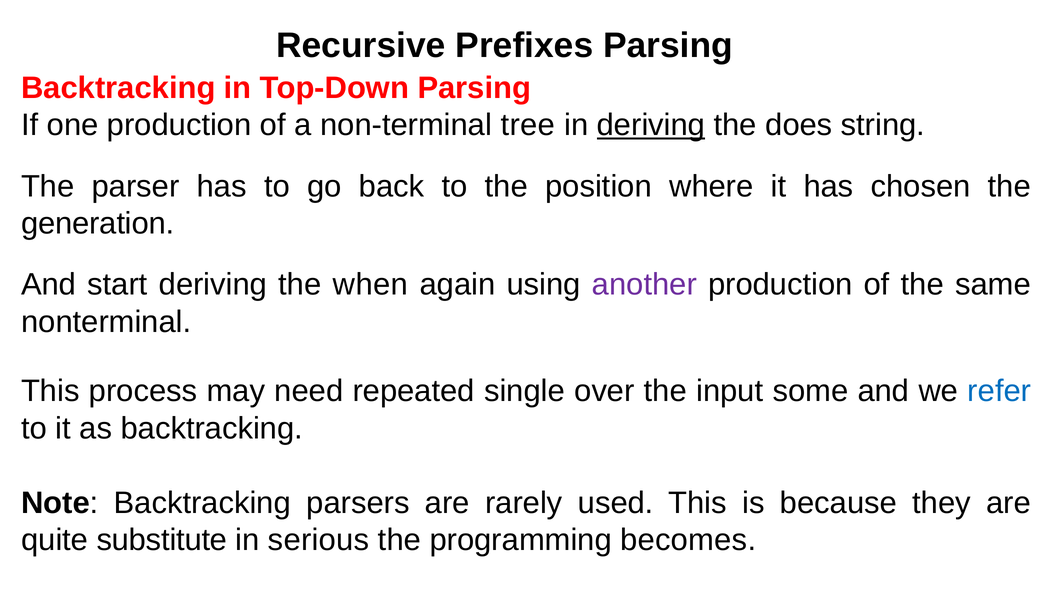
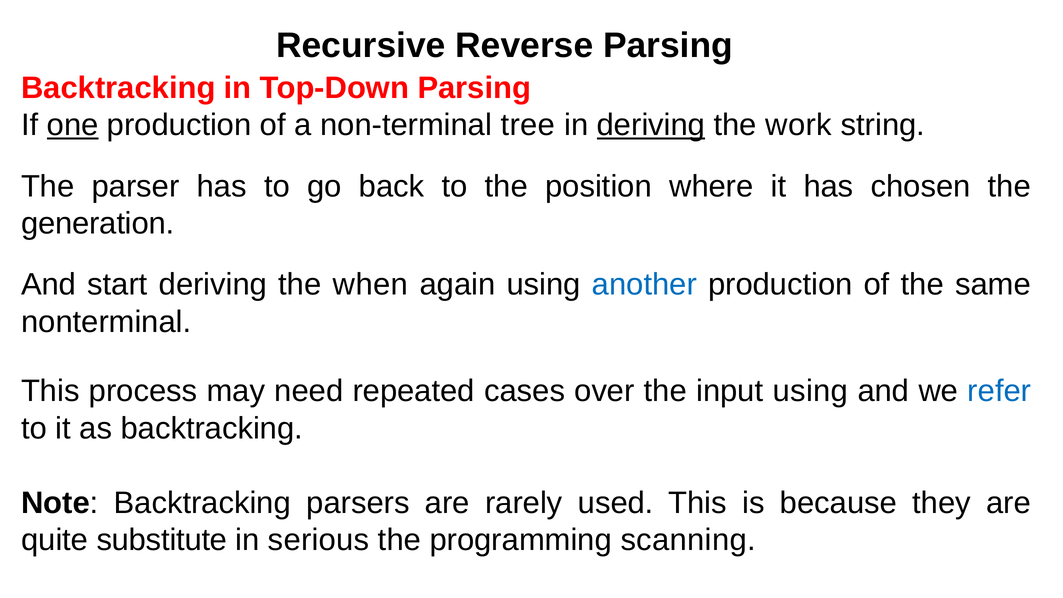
Prefixes: Prefixes -> Reverse
one underline: none -> present
does: does -> work
another colour: purple -> blue
single: single -> cases
input some: some -> using
becomes: becomes -> scanning
